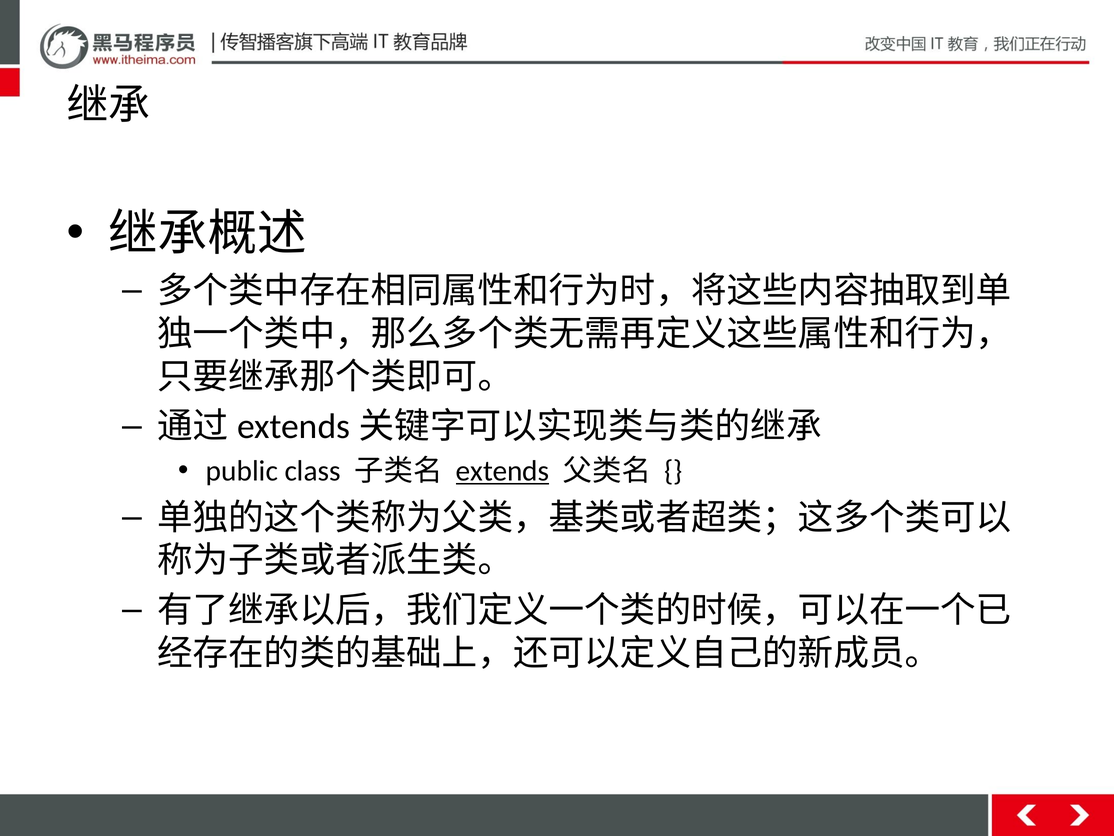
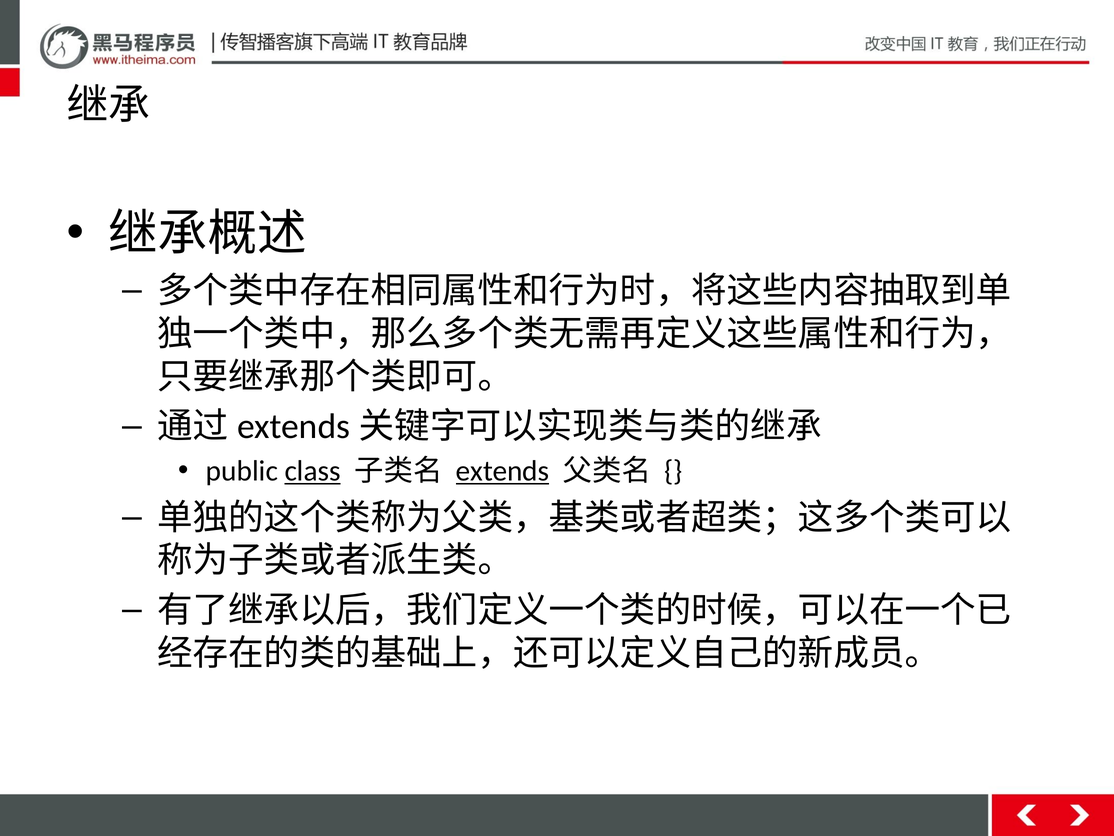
class underline: none -> present
